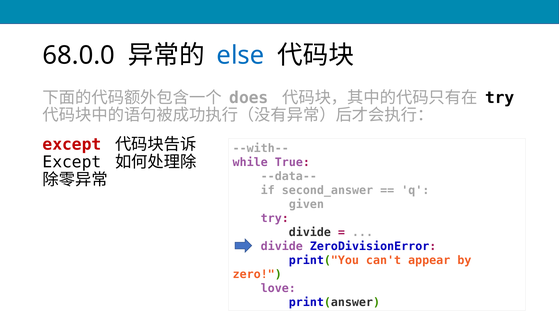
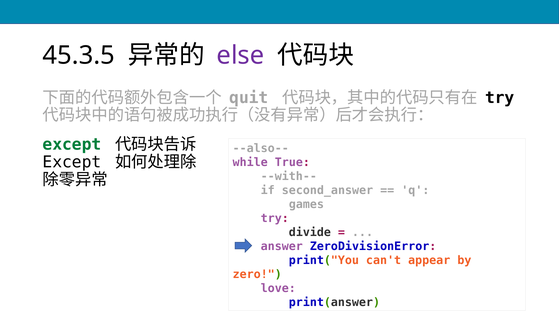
68.0.0: 68.0.0 -> 45.3.5
else colour: blue -> purple
does: does -> quit
except at (72, 144) colour: red -> green
--with--: --with-- -> --also--
--data--: --data-- -> --with--
given: given -> games
divide at (282, 246): divide -> answer
